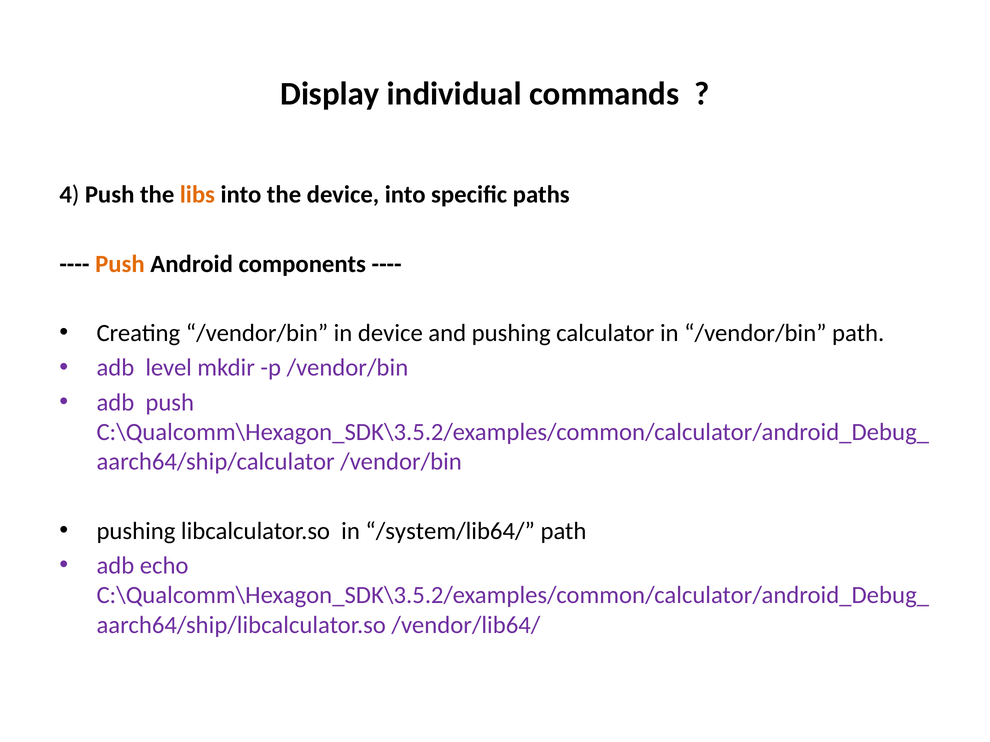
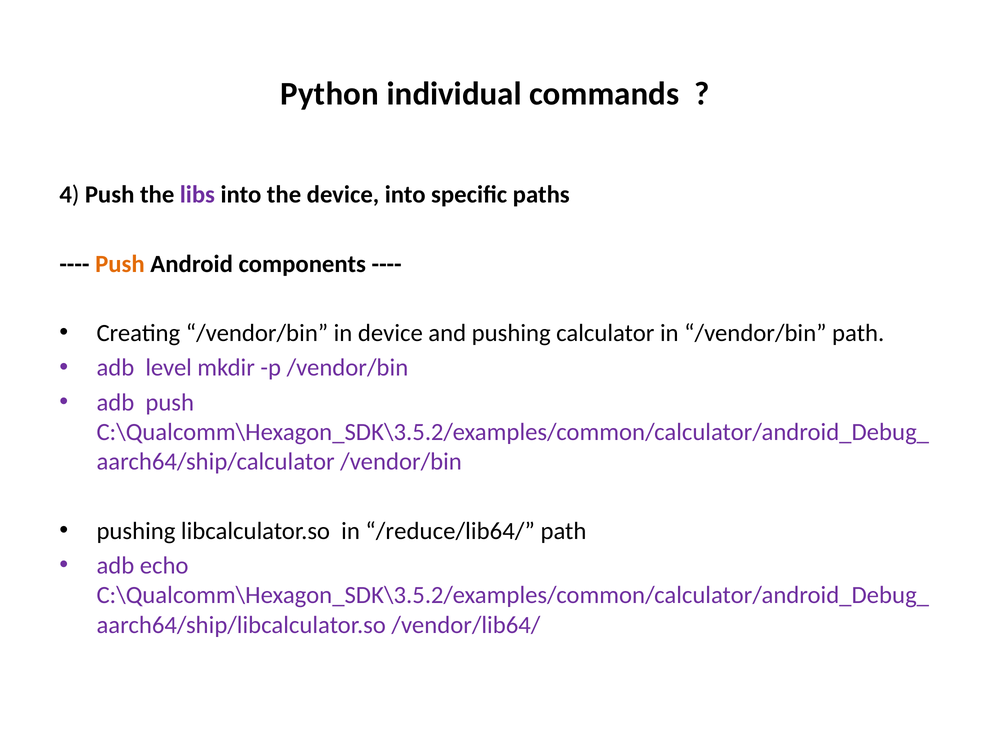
Display: Display -> Python
libs colour: orange -> purple
/system/lib64/: /system/lib64/ -> /reduce/lib64/
